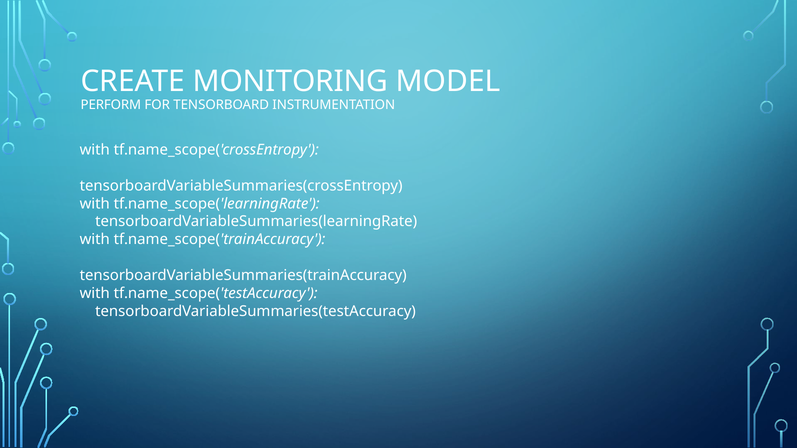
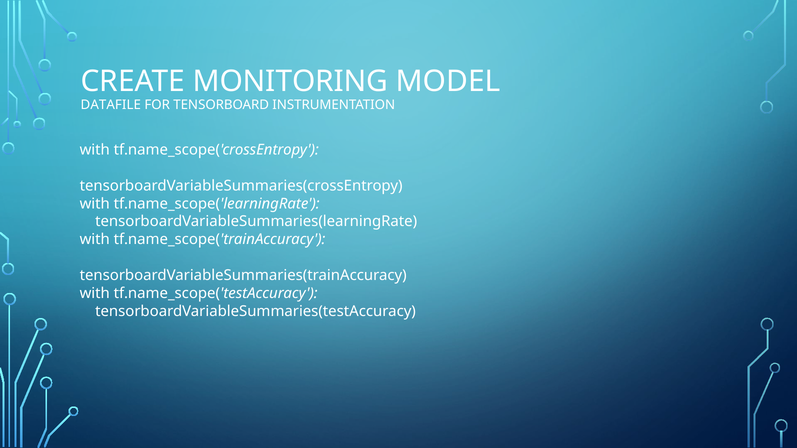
PERFORM: PERFORM -> DATAFILE
